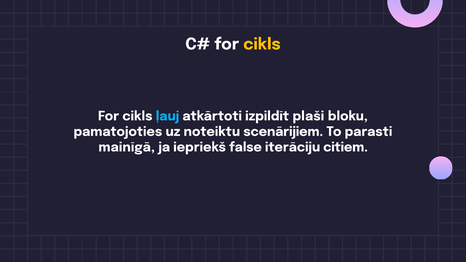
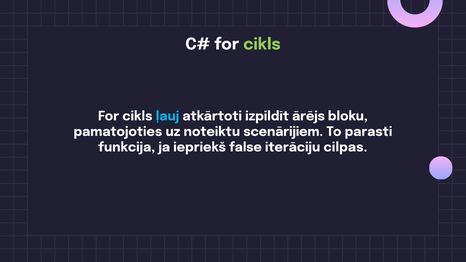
cikls at (262, 44) colour: yellow -> light green
plaši: plaši -> ārējs
mainīgā: mainīgā -> funkcija
citiem: citiem -> cilpas
